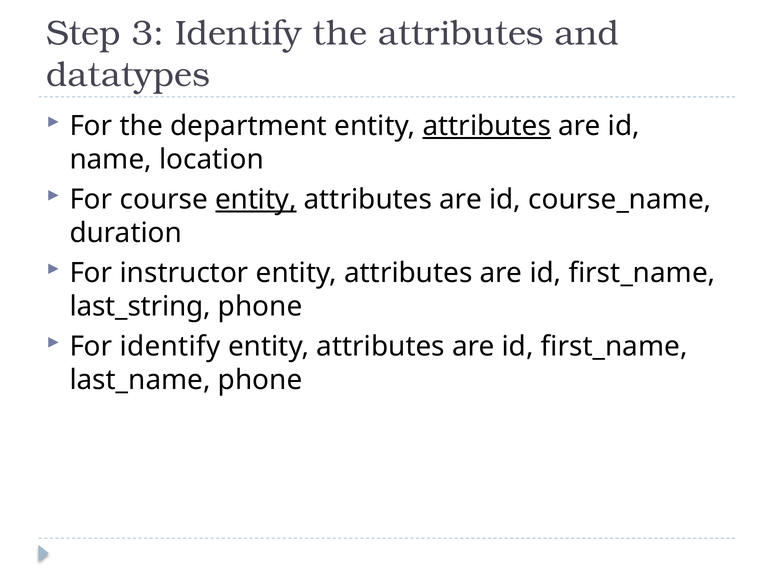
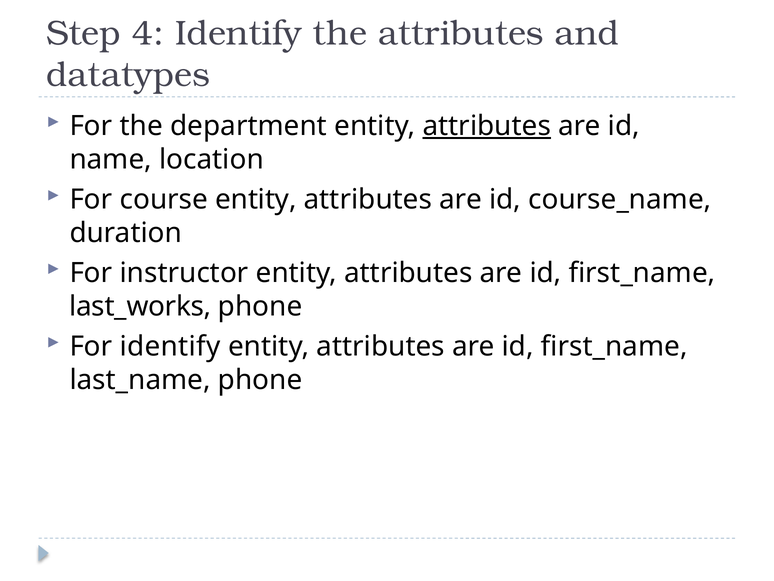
3: 3 -> 4
entity at (256, 199) underline: present -> none
last_string: last_string -> last_works
